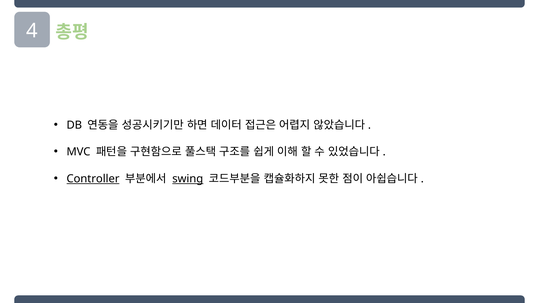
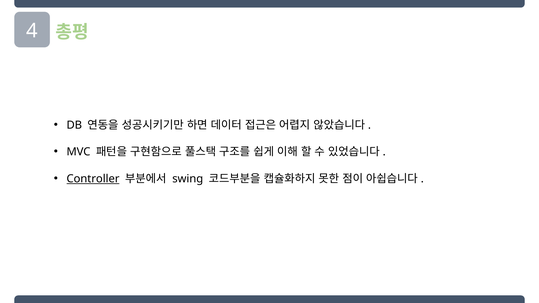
swing underline: present -> none
